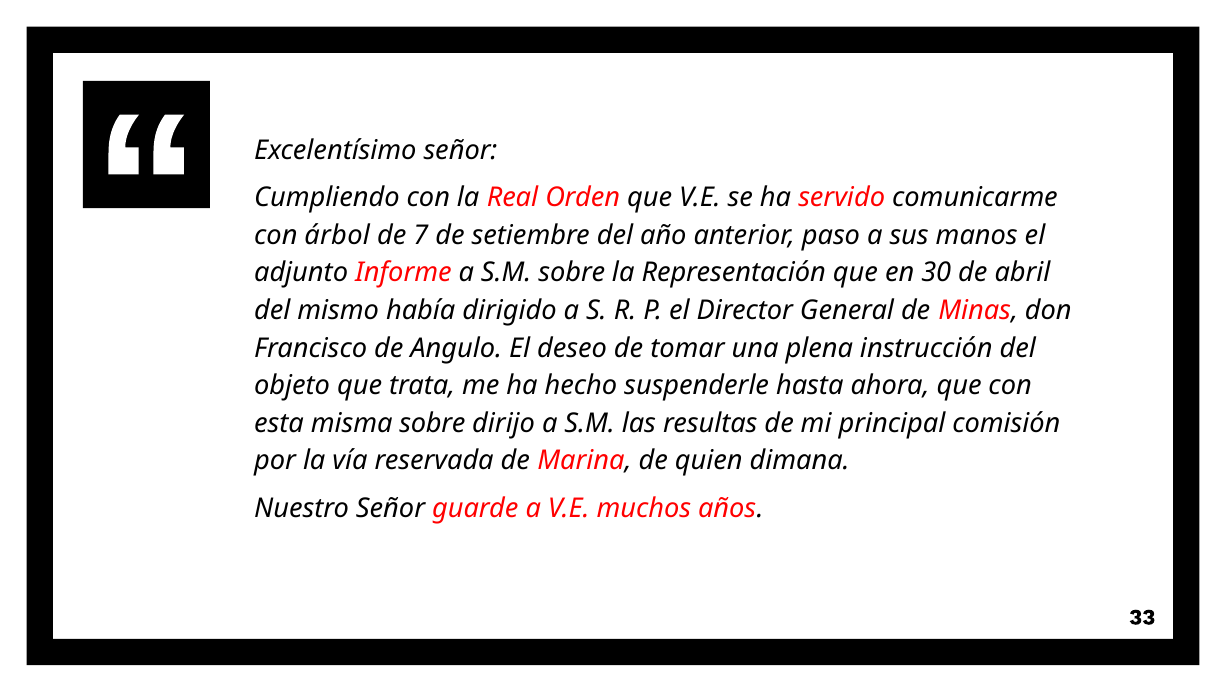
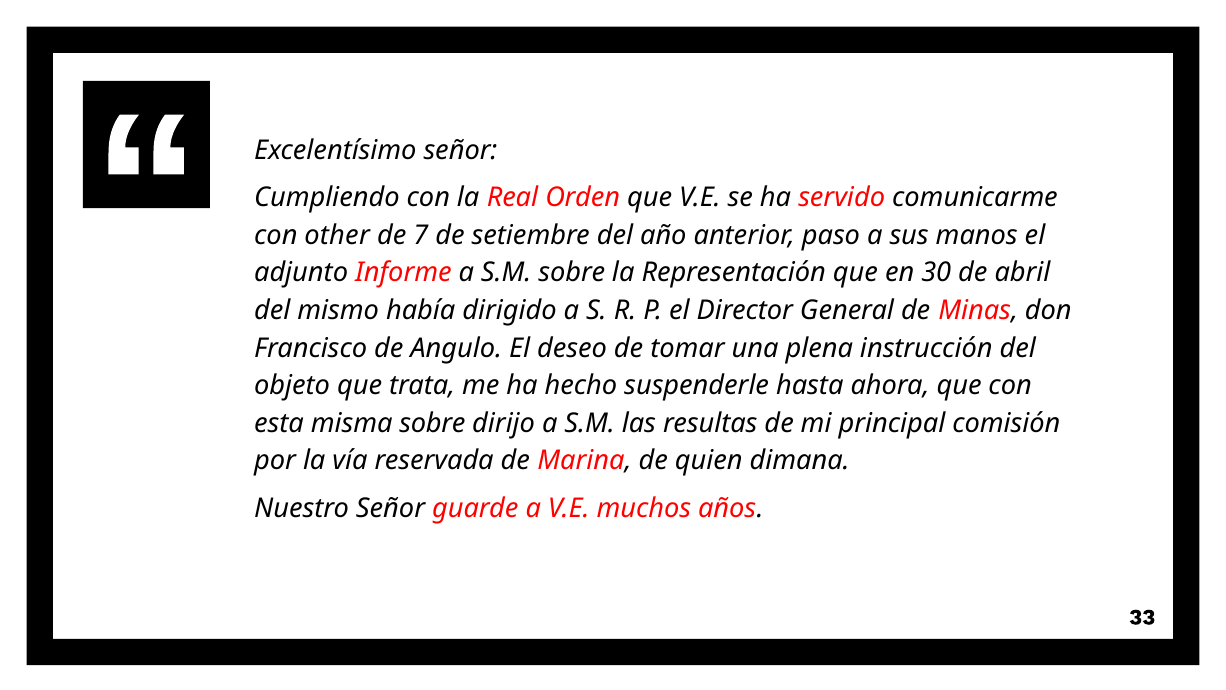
árbol: árbol -> other
